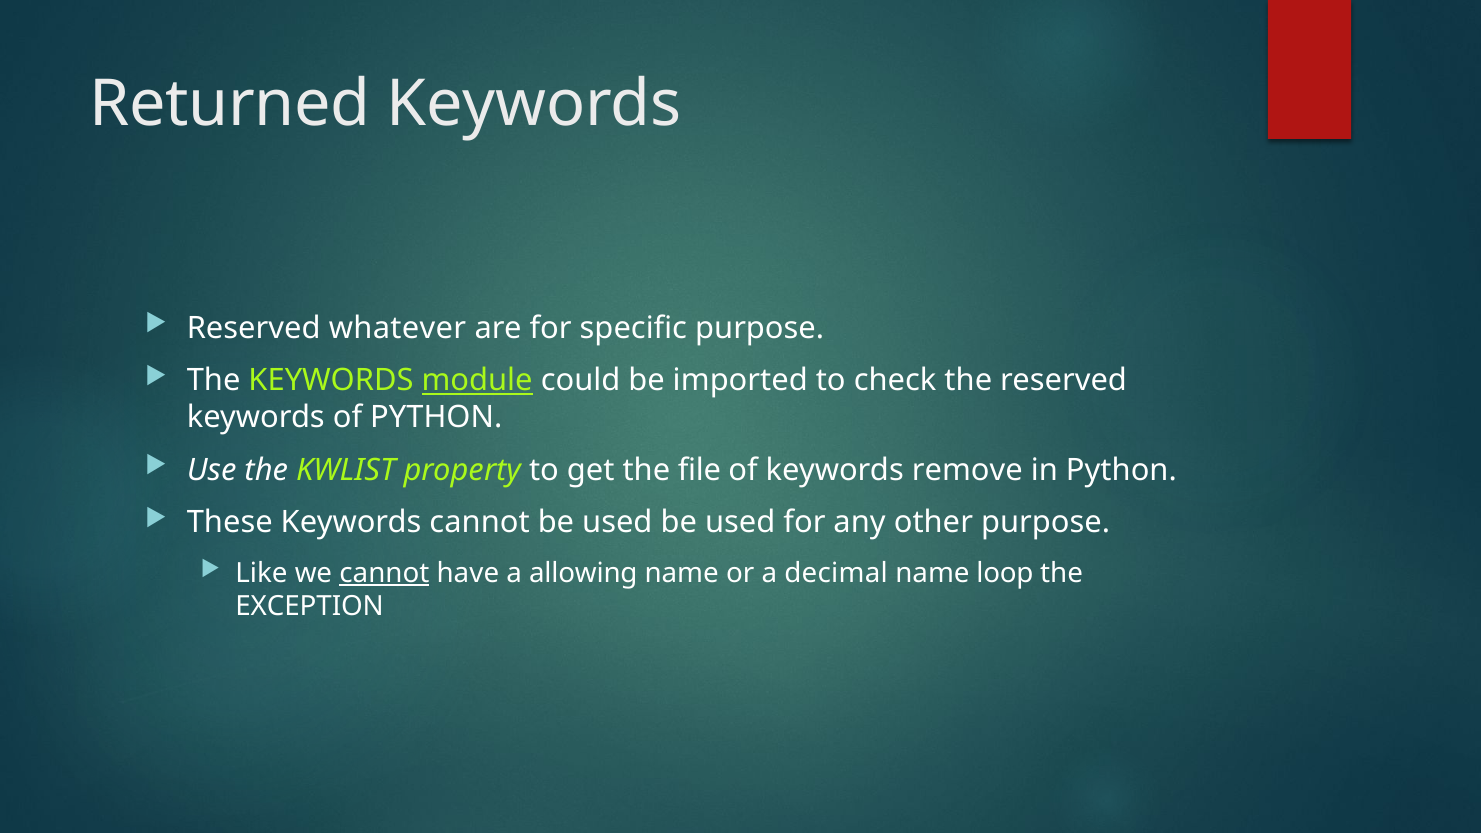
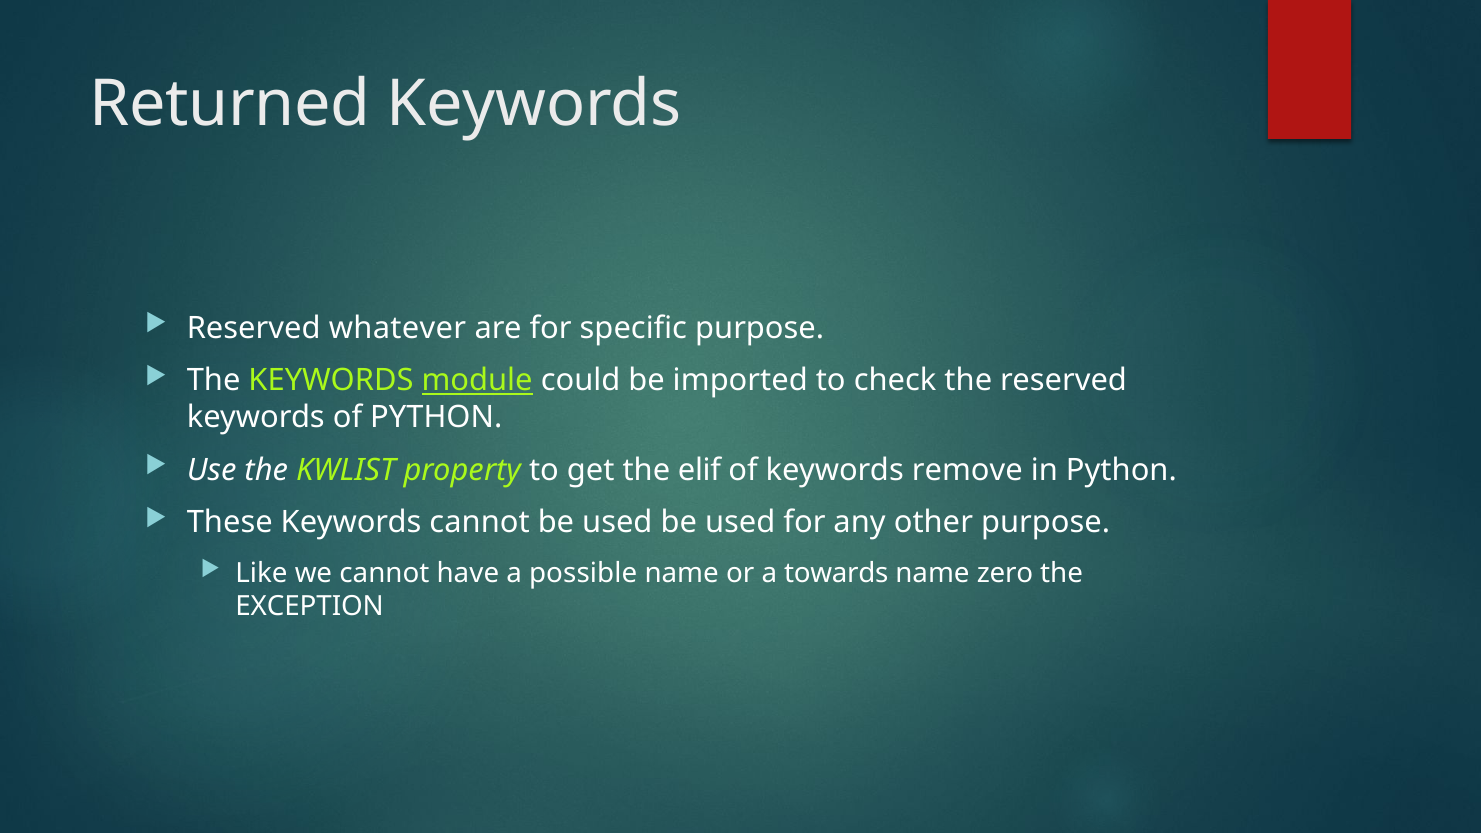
file: file -> elif
cannot at (384, 573) underline: present -> none
allowing: allowing -> possible
decimal: decimal -> towards
loop: loop -> zero
